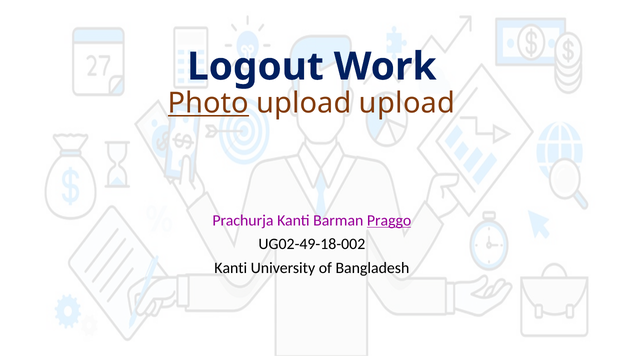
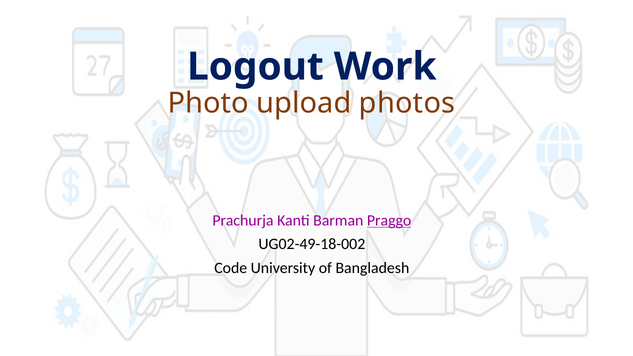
Photo underline: present -> none
upload upload: upload -> photos
Kanti at (231, 268): Kanti -> Code
